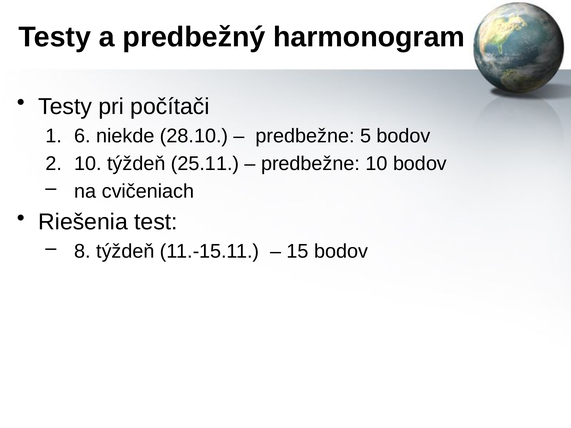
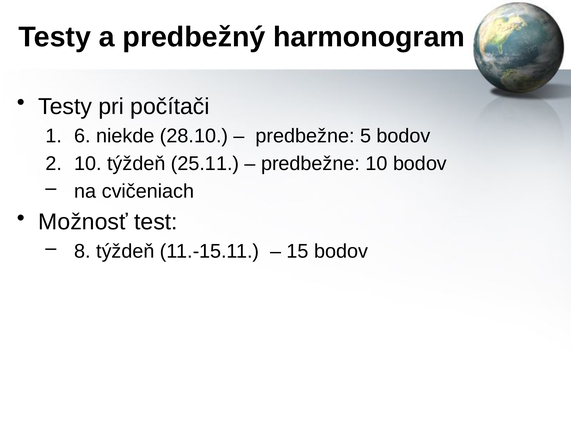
Riešenia: Riešenia -> Možnosť
